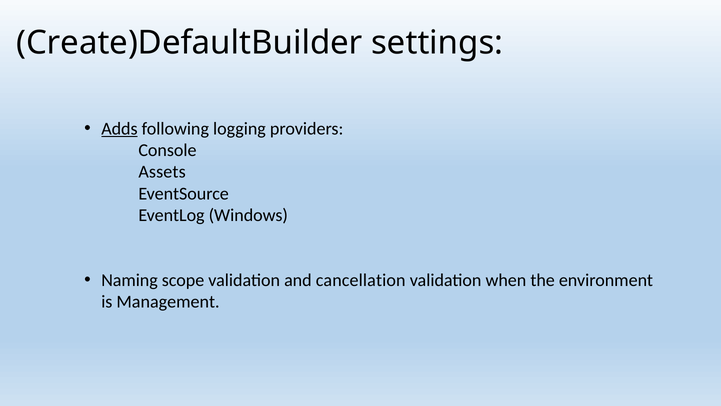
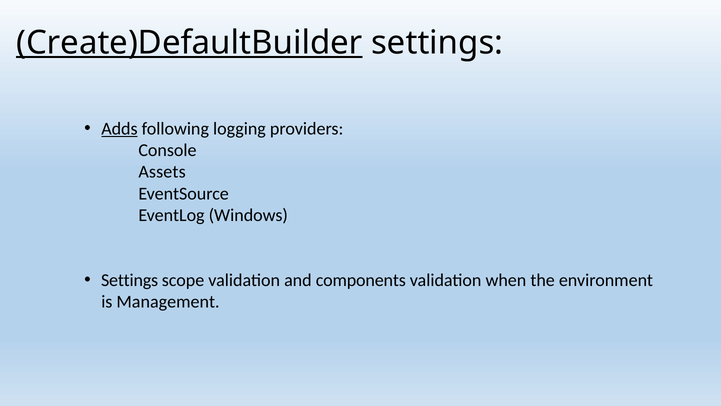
Create)DefaultBuilder underline: none -> present
Naming at (130, 280): Naming -> Settings
cancellation: cancellation -> components
